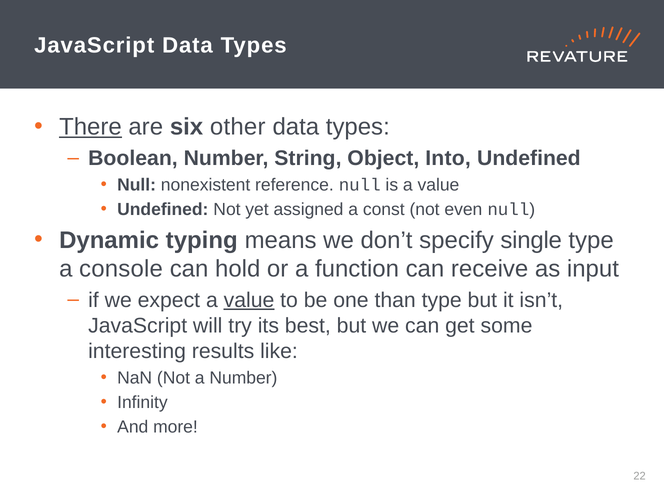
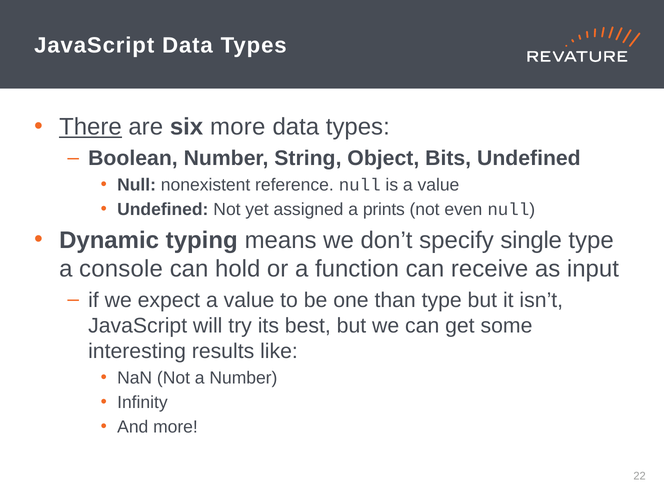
six other: other -> more
Into: Into -> Bits
const: const -> prints
value at (249, 300) underline: present -> none
